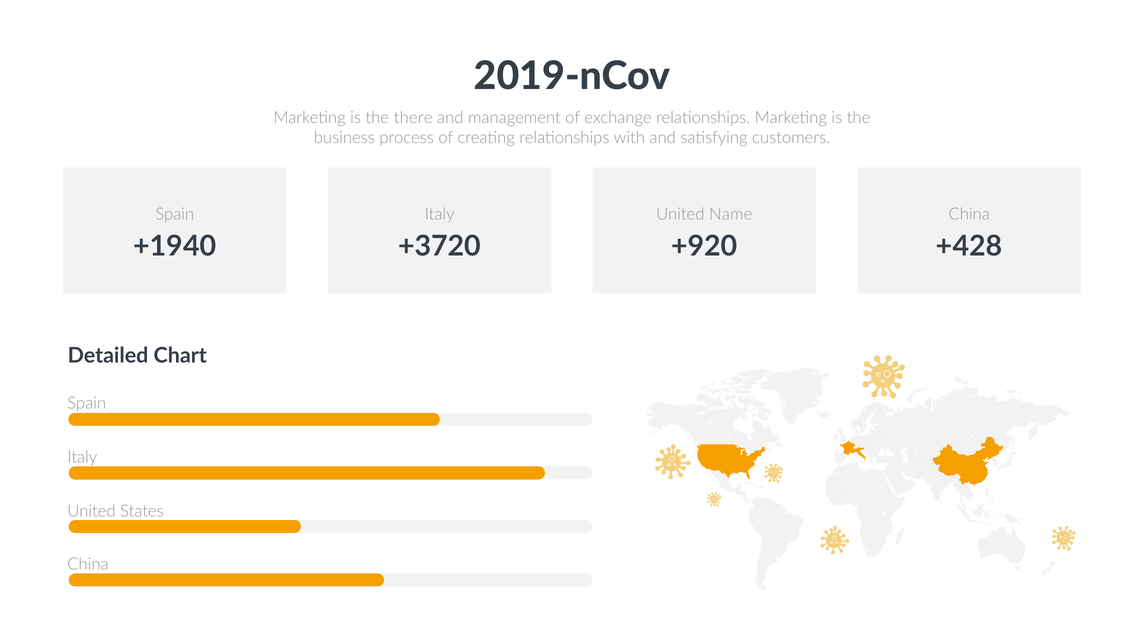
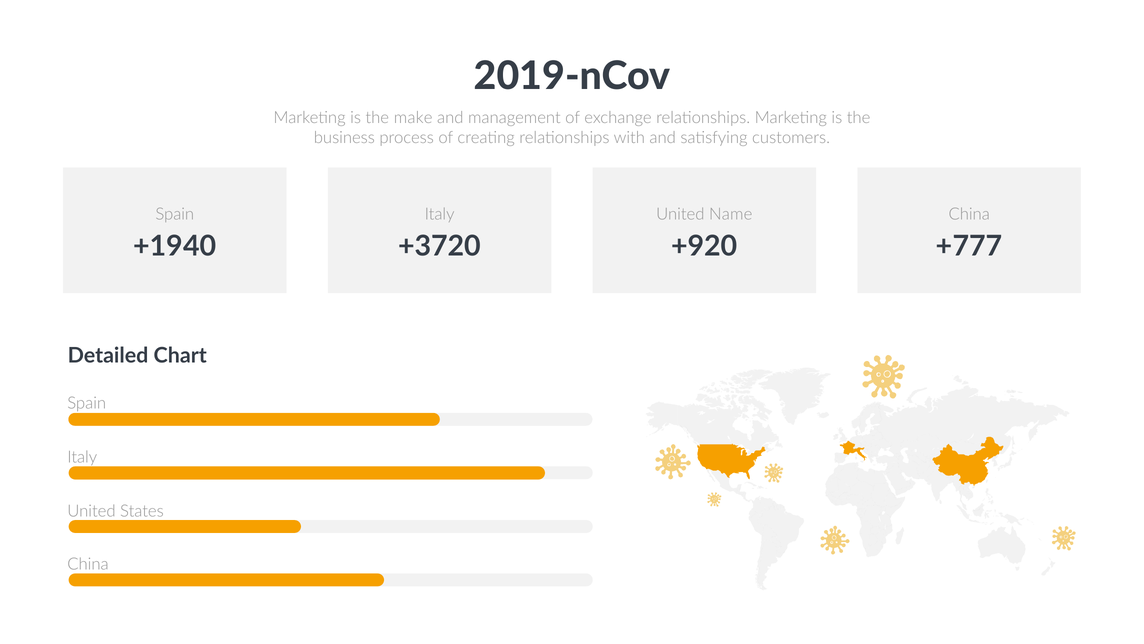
there: there -> make
+428: +428 -> +777
